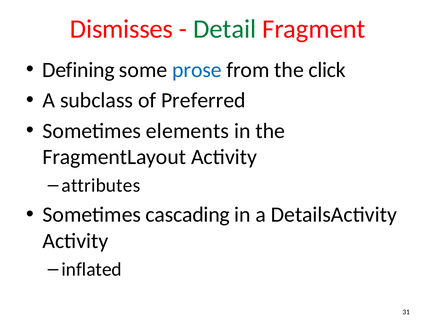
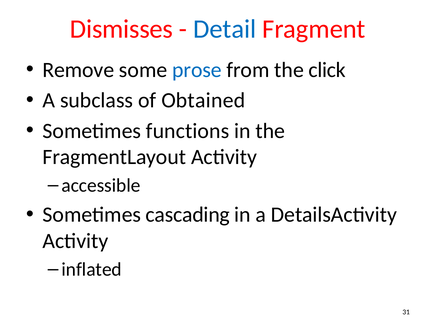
Detail colour: green -> blue
Defining: Defining -> Remove
Preferred: Preferred -> Obtained
elements: elements -> functions
attributes: attributes -> accessible
